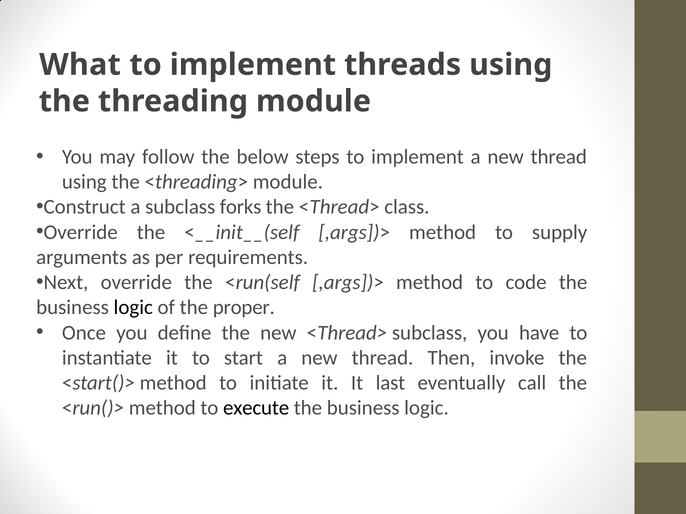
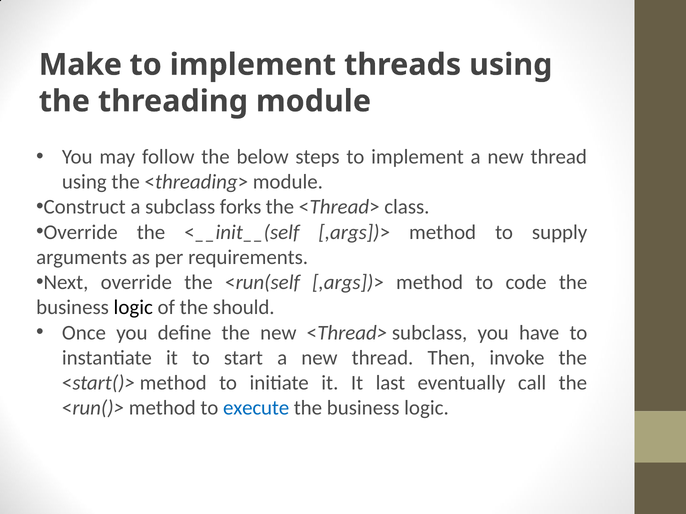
What: What -> Make
proper: proper -> should
execute colour: black -> blue
